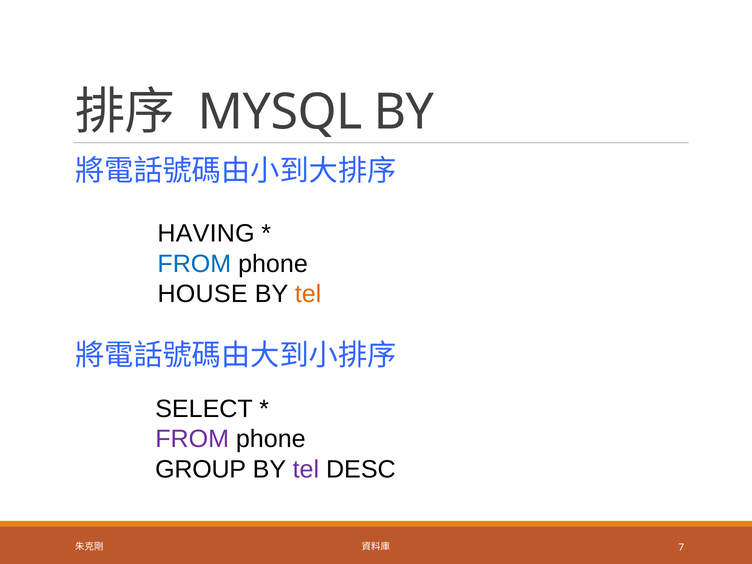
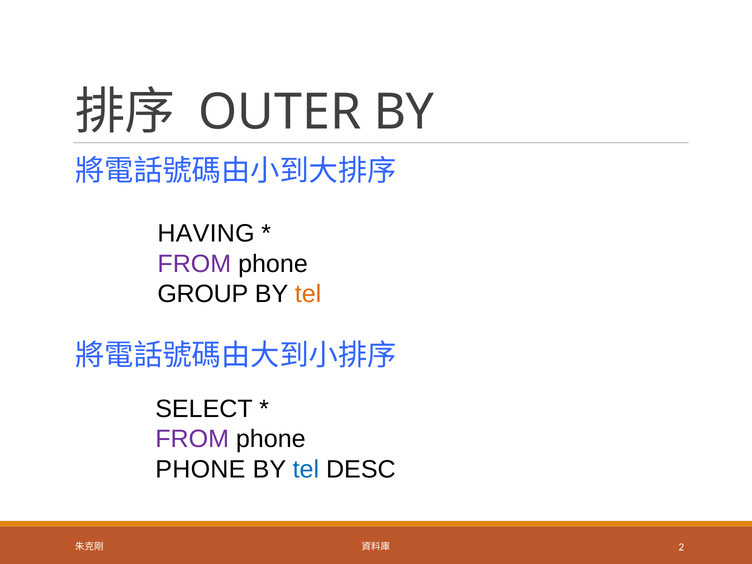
MYSQL: MYSQL -> OUTER
FROM at (194, 264) colour: blue -> purple
HOUSE: HOUSE -> GROUP
GROUP at (201, 469): GROUP -> PHONE
tel at (306, 469) colour: purple -> blue
7: 7 -> 2
